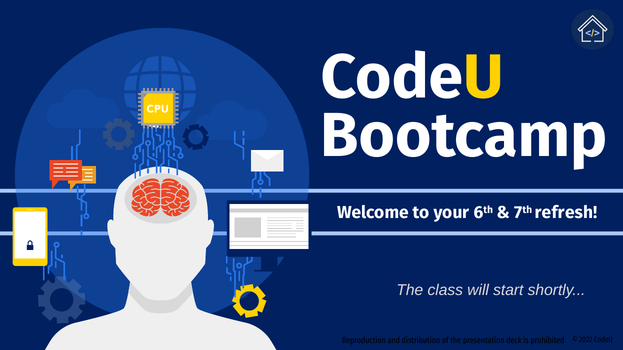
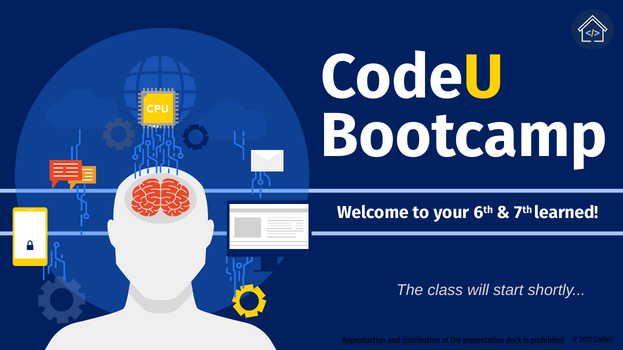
refresh: refresh -> learned
